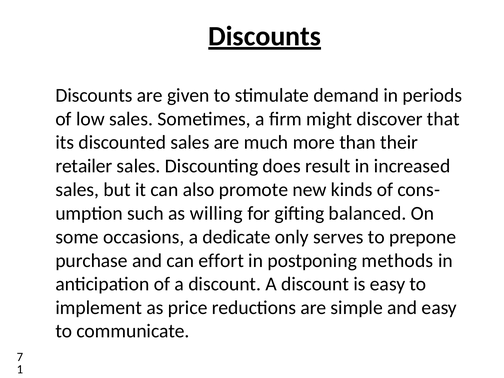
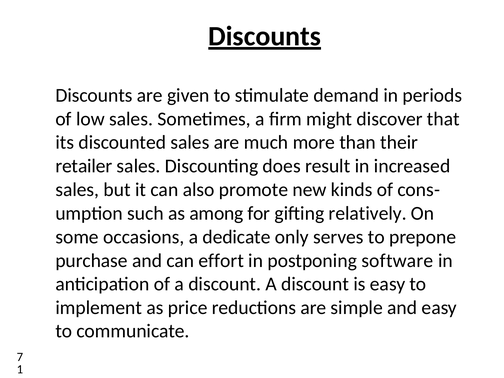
willing: willing -> among
balanced: balanced -> relatively
methods: methods -> software
